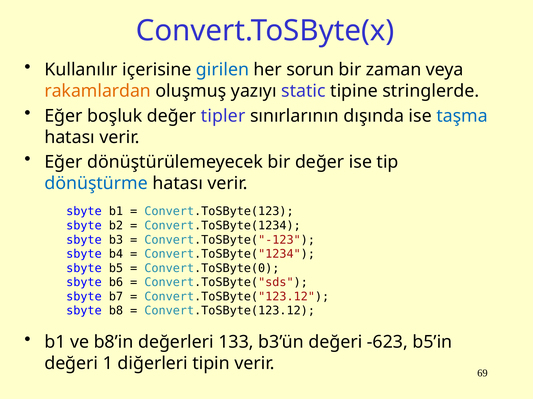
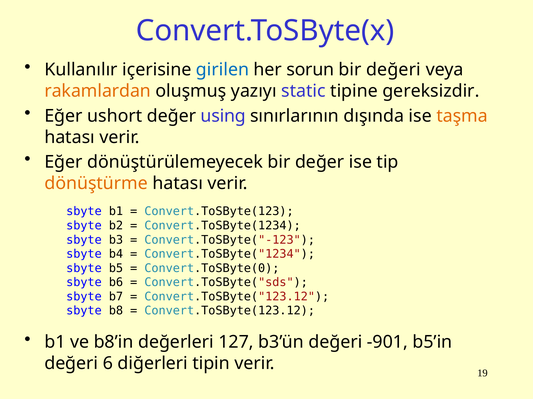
bir zaman: zaman -> değeri
stringlerde: stringlerde -> gereksizdir
boşluk: boşluk -> ushort
tipler: tipler -> using
taşma colour: blue -> orange
dönüştürme colour: blue -> orange
133: 133 -> 127
-623: -623 -> -901
1: 1 -> 6
69: 69 -> 19
